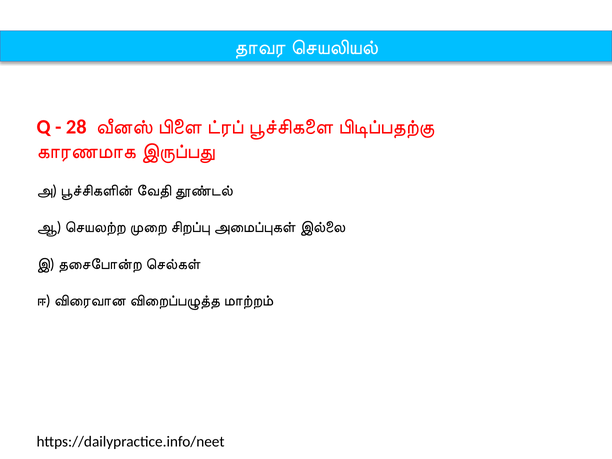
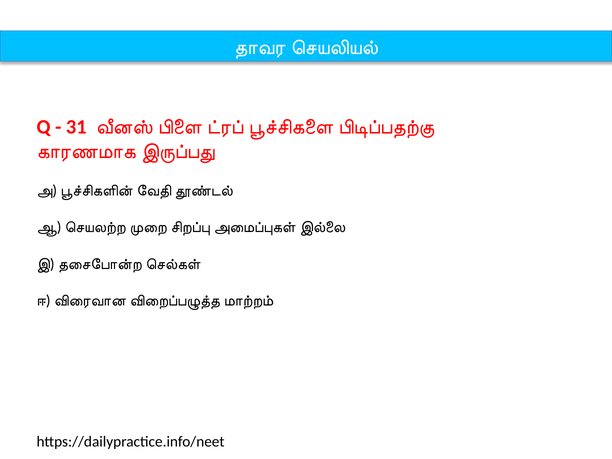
28: 28 -> 31
